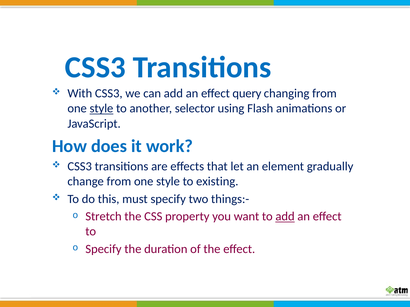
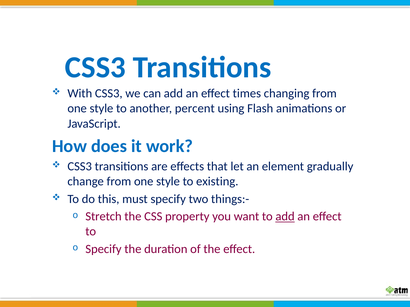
query: query -> times
style at (101, 109) underline: present -> none
selector: selector -> percent
